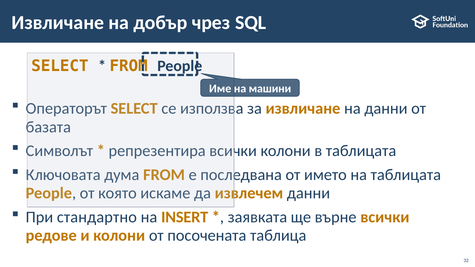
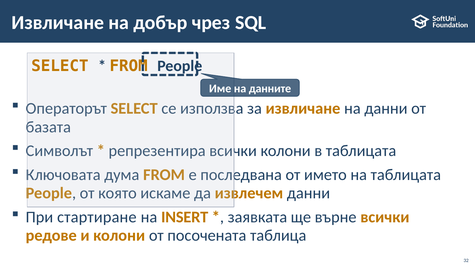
машини: машини -> данните
стандартно: стандартно -> стартиране
